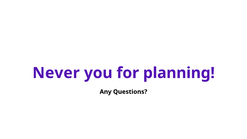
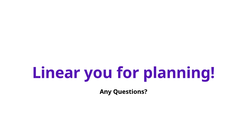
Never: Never -> Linear
